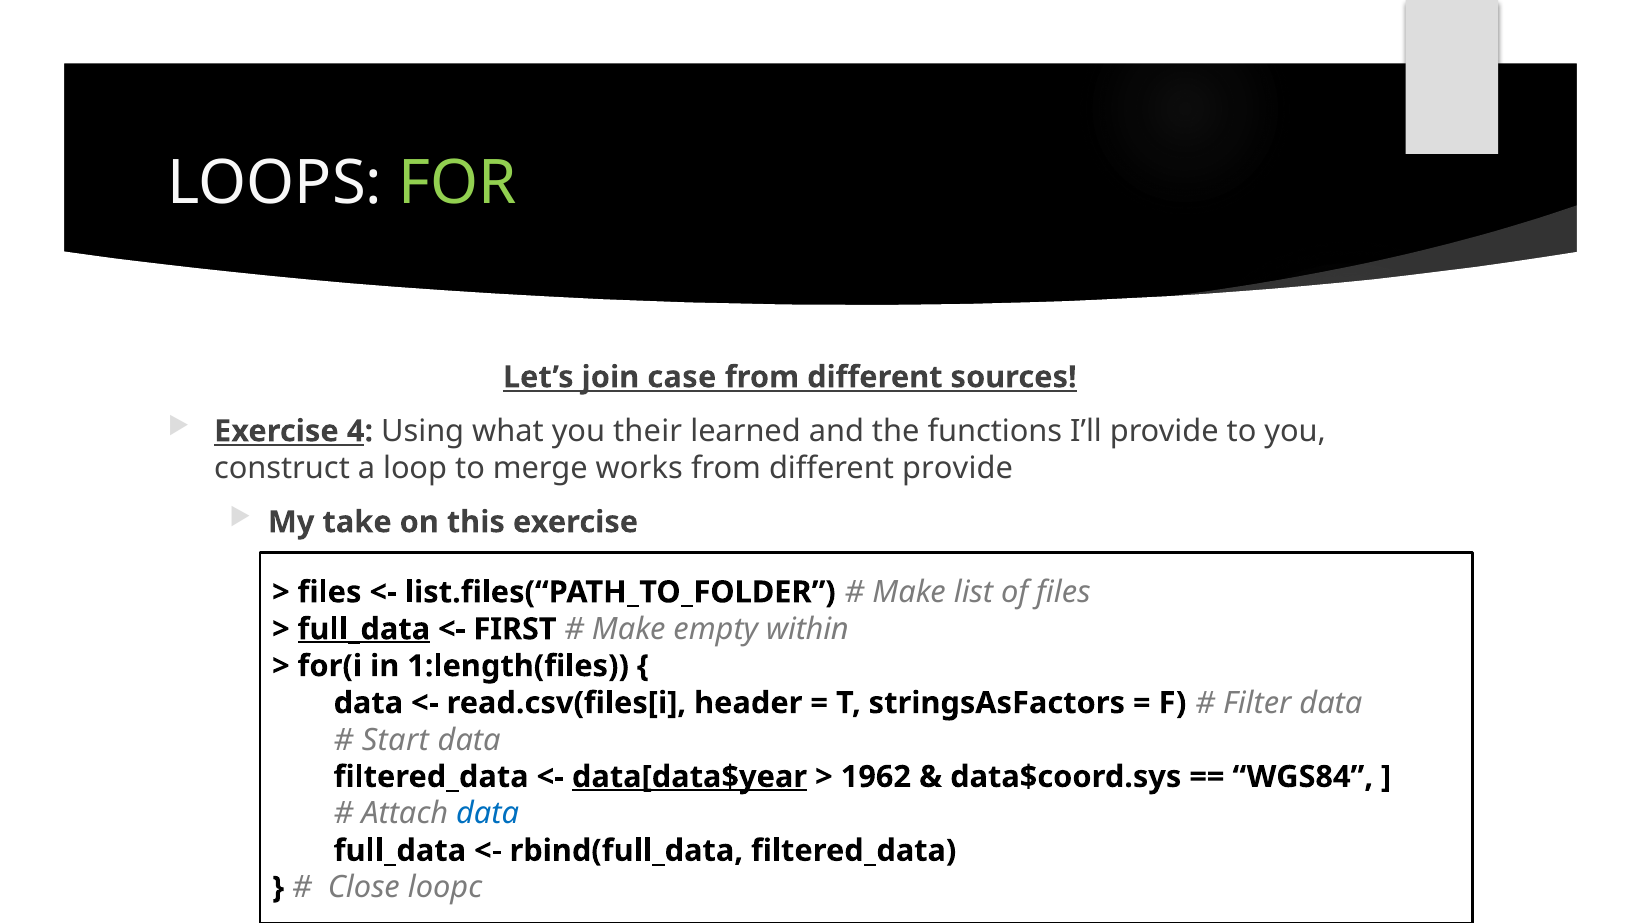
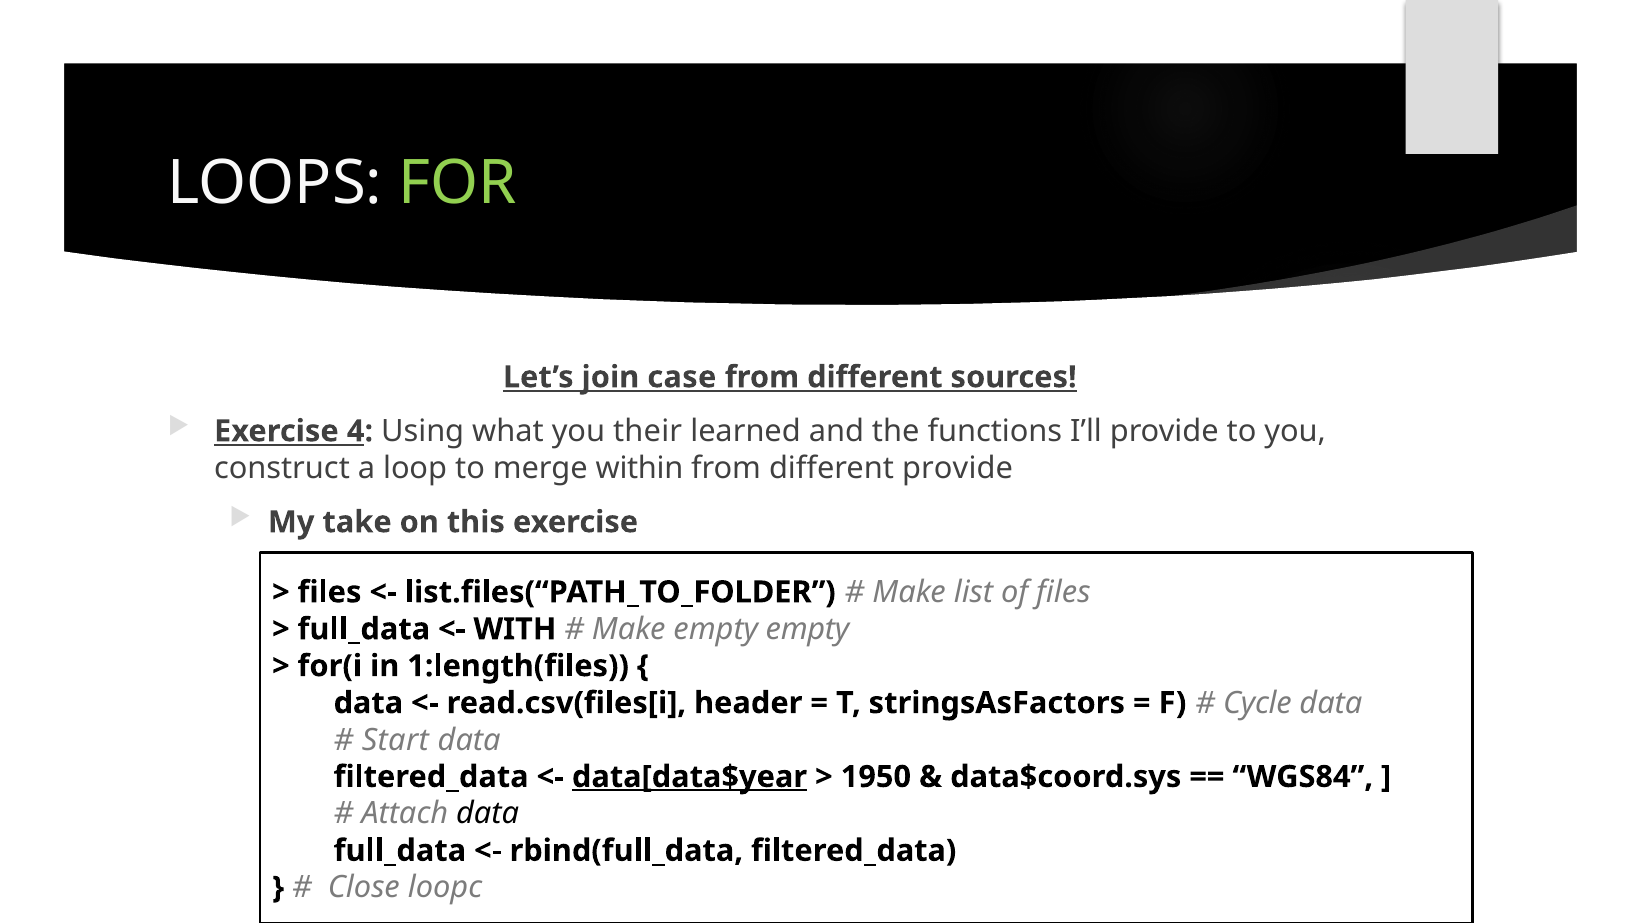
works: works -> within
full_data at (364, 630) underline: present -> none
FIRST: FIRST -> WITH
empty within: within -> empty
Filter: Filter -> Cycle
1962: 1962 -> 1950
data at (488, 814) colour: blue -> black
